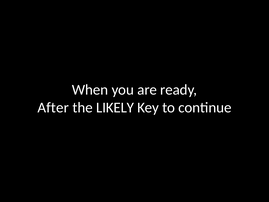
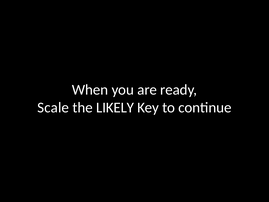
After: After -> Scale
